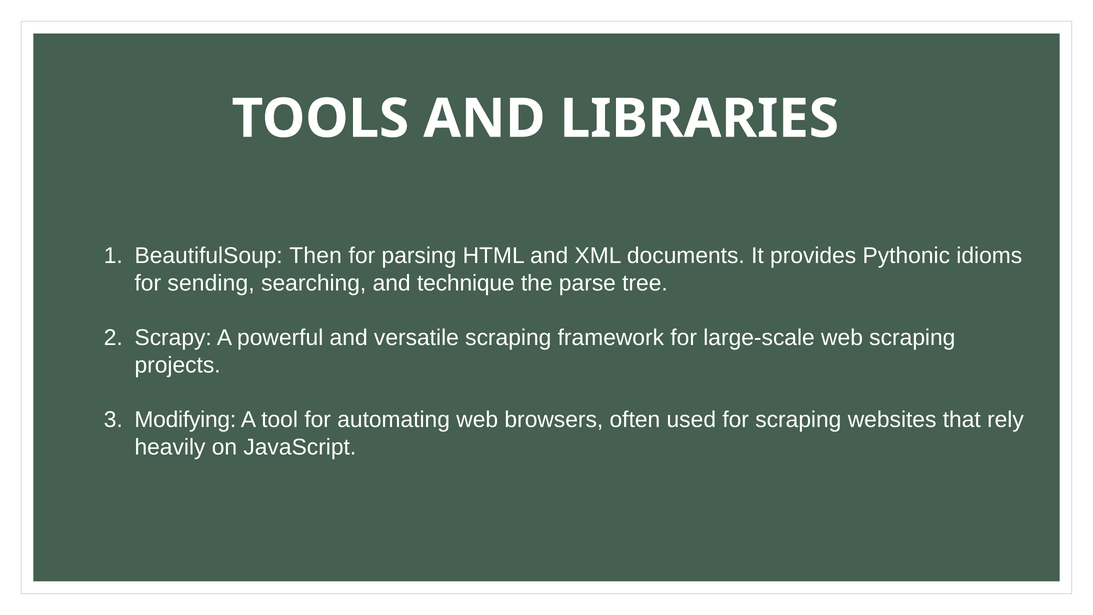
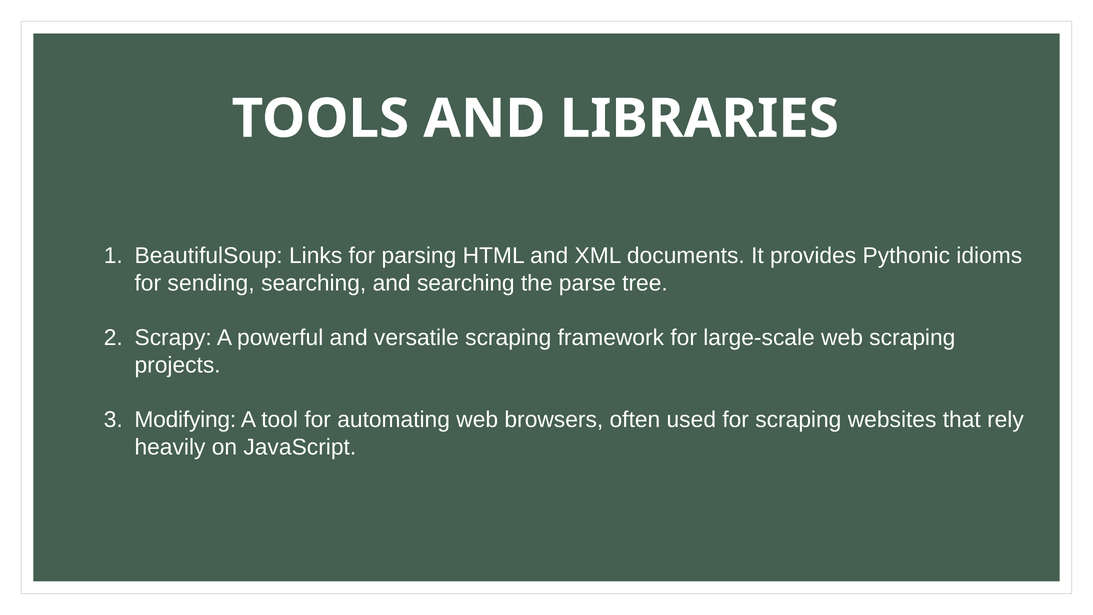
Then: Then -> Links
and technique: technique -> searching
